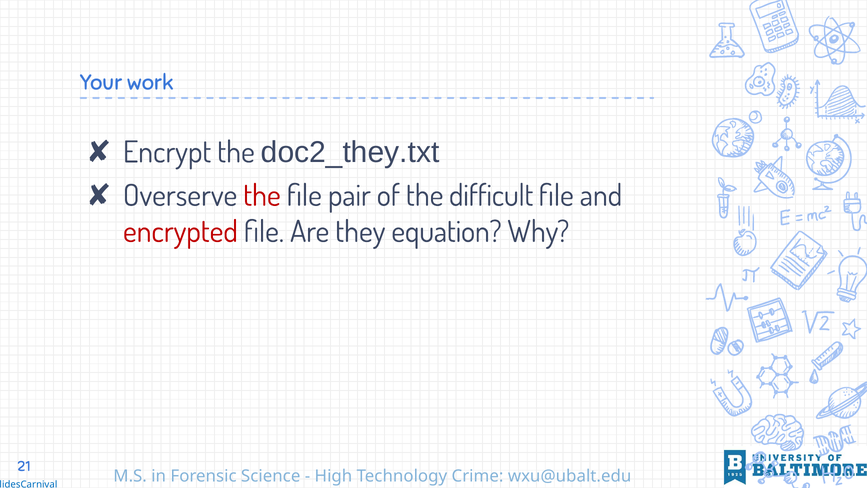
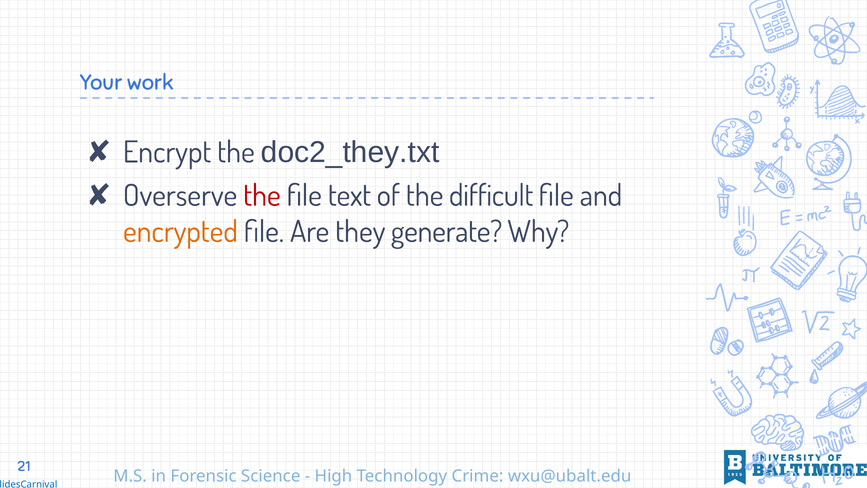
pair: pair -> text
encrypted colour: red -> orange
equation: equation -> generate
